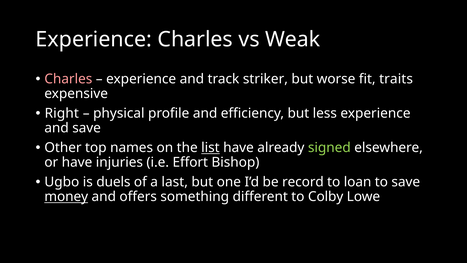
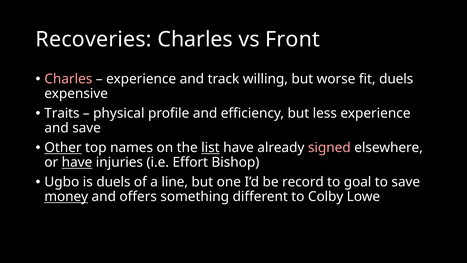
Experience at (94, 39): Experience -> Recoveries
Weak: Weak -> Front
striker: striker -> willing
fit traits: traits -> duels
Right: Right -> Traits
Other underline: none -> present
signed colour: light green -> pink
have at (77, 162) underline: none -> present
last: last -> line
loan: loan -> goal
